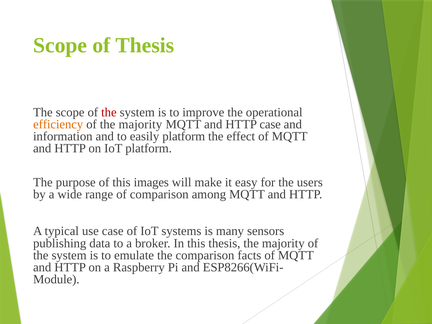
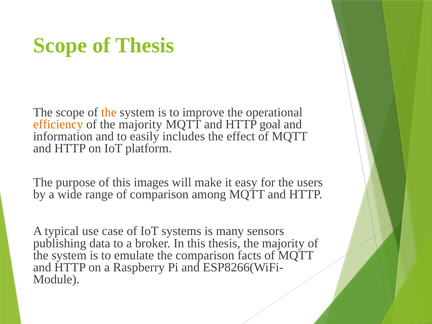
the at (109, 112) colour: red -> orange
HTTP case: case -> goal
easily platform: platform -> includes
